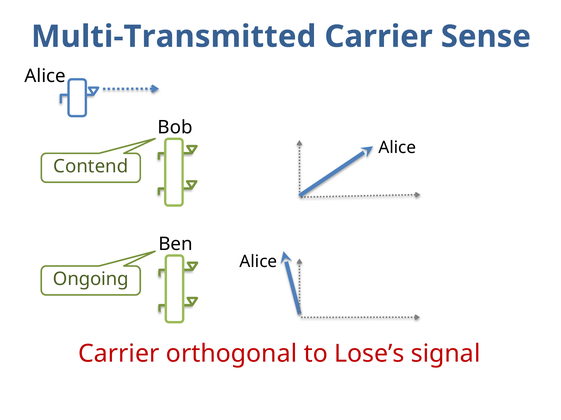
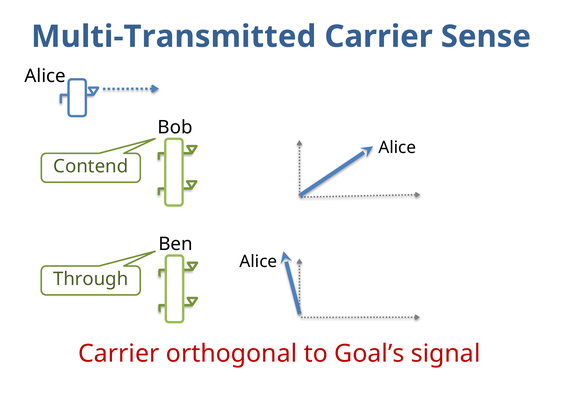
Ongoing: Ongoing -> Through
Lose’s: Lose’s -> Goal’s
